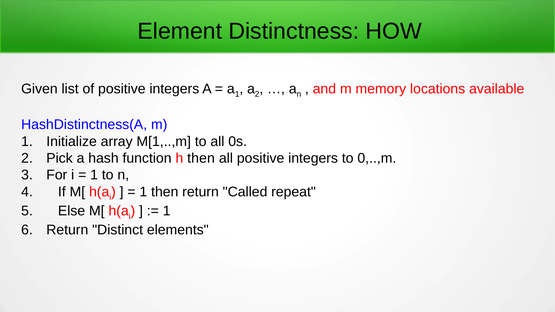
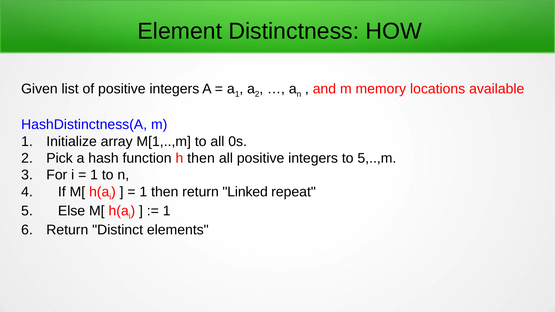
0,..,m: 0,..,m -> 5,..,m
Called: Called -> Linked
